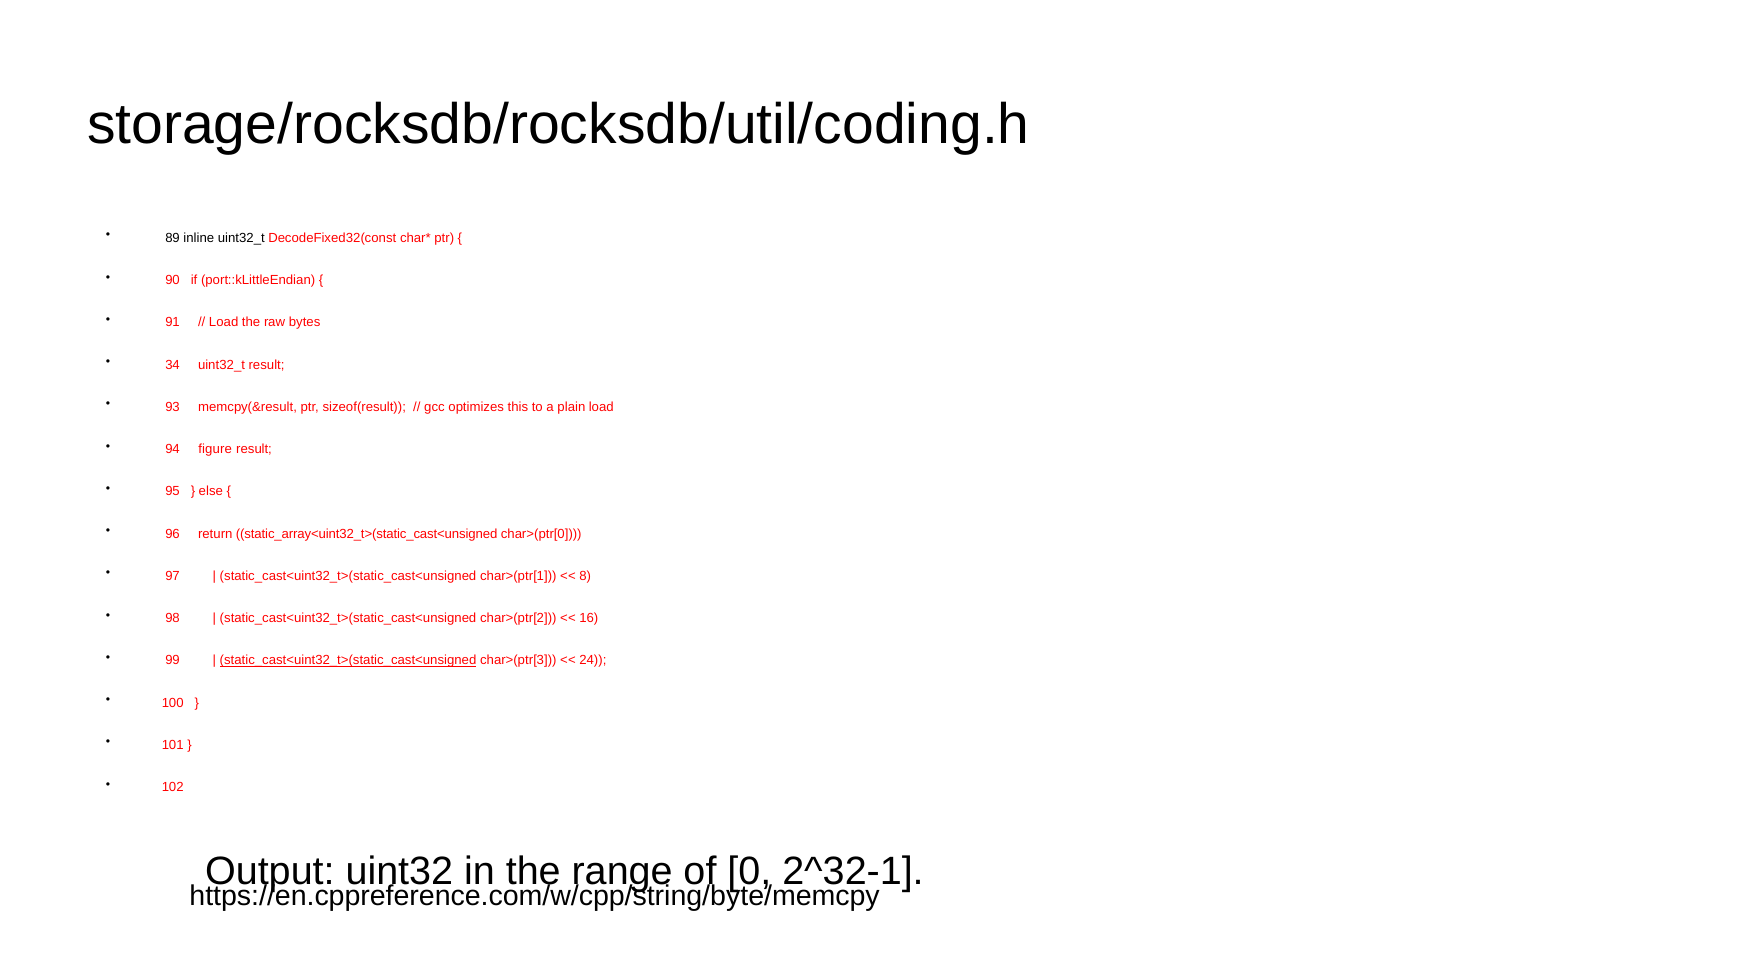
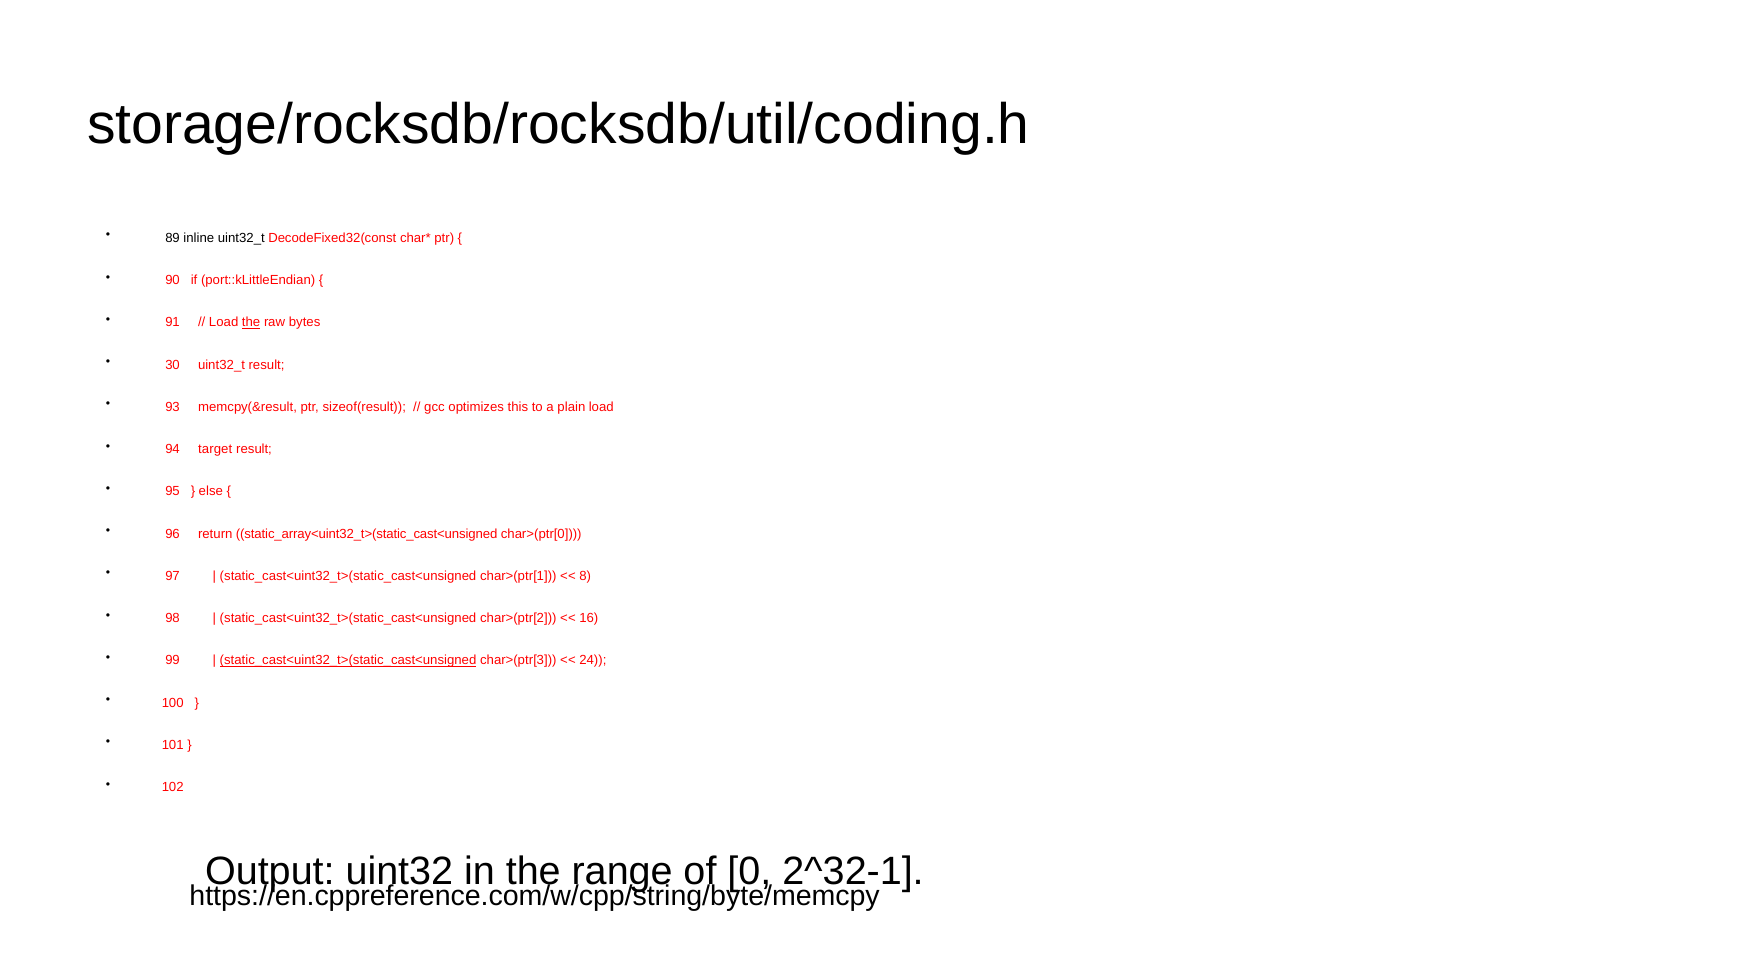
the at (251, 323) underline: none -> present
34: 34 -> 30
figure: figure -> target
